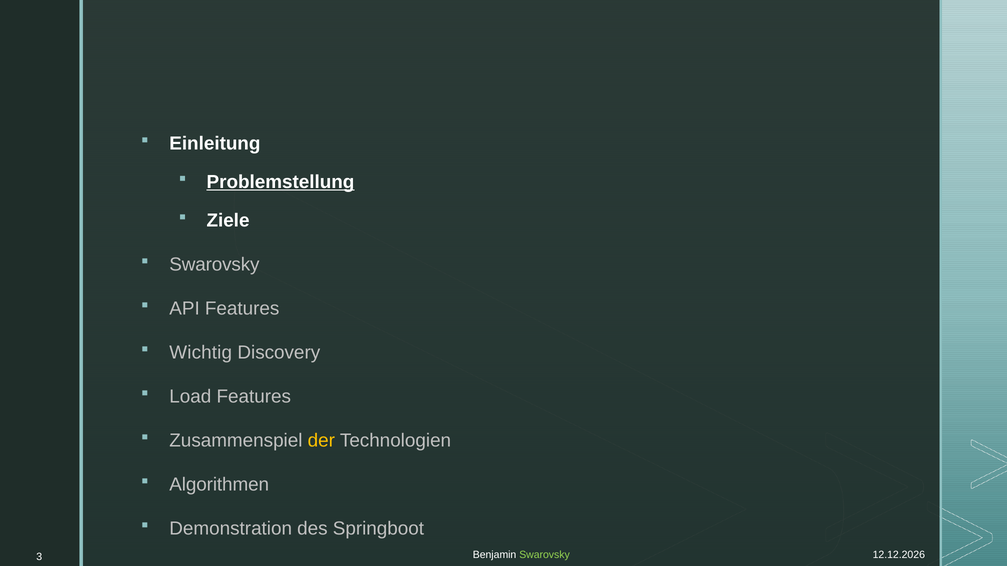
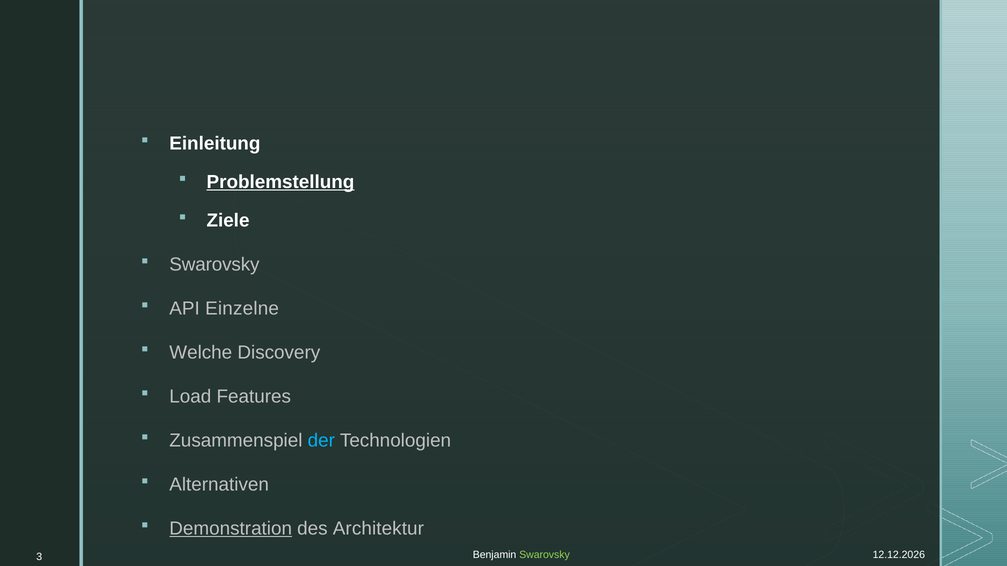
API Features: Features -> Einzelne
Wichtig: Wichtig -> Welche
der colour: yellow -> light blue
Algorithmen: Algorithmen -> Alternativen
Demonstration underline: none -> present
Springboot: Springboot -> Architektur
